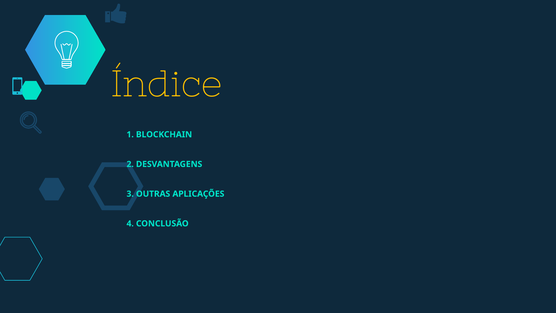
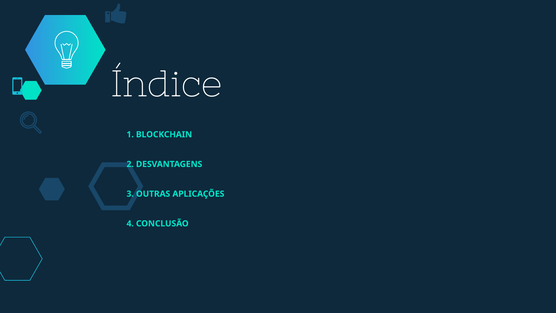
Índice colour: yellow -> white
